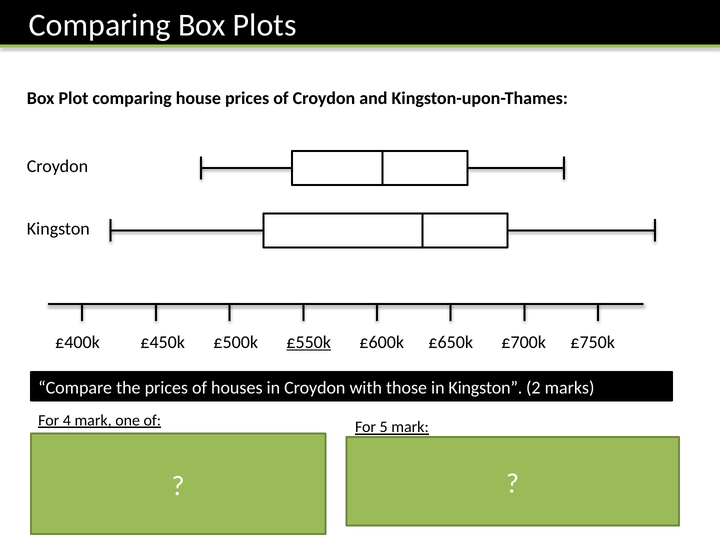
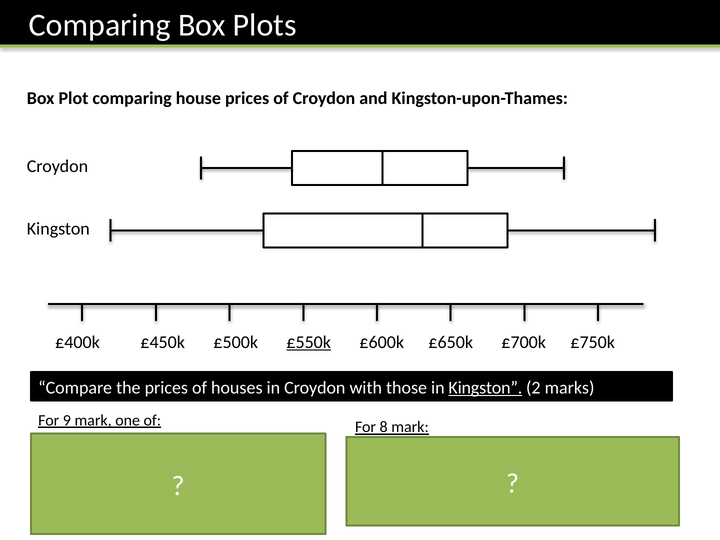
Kingston at (485, 388) underline: none -> present
4: 4 -> 9
5: 5 -> 8
